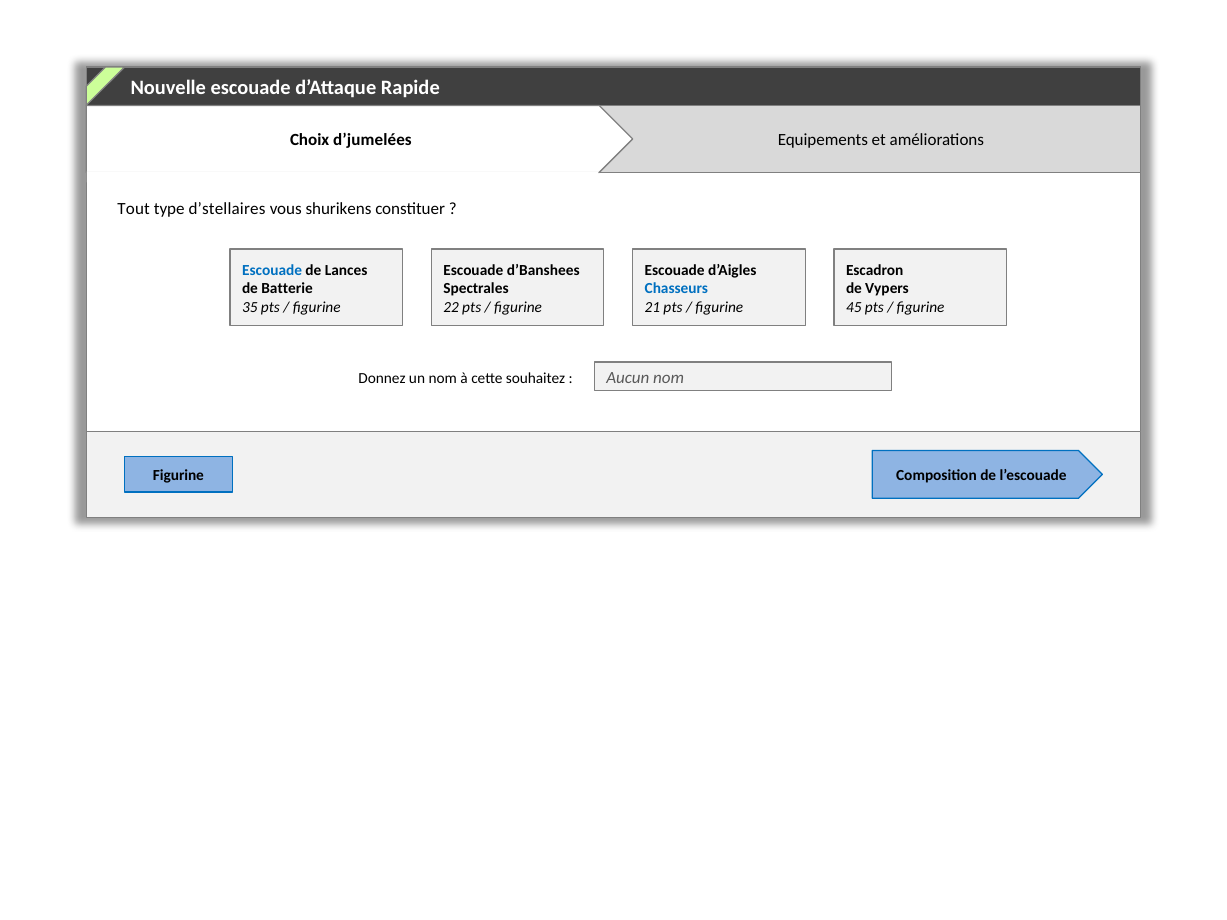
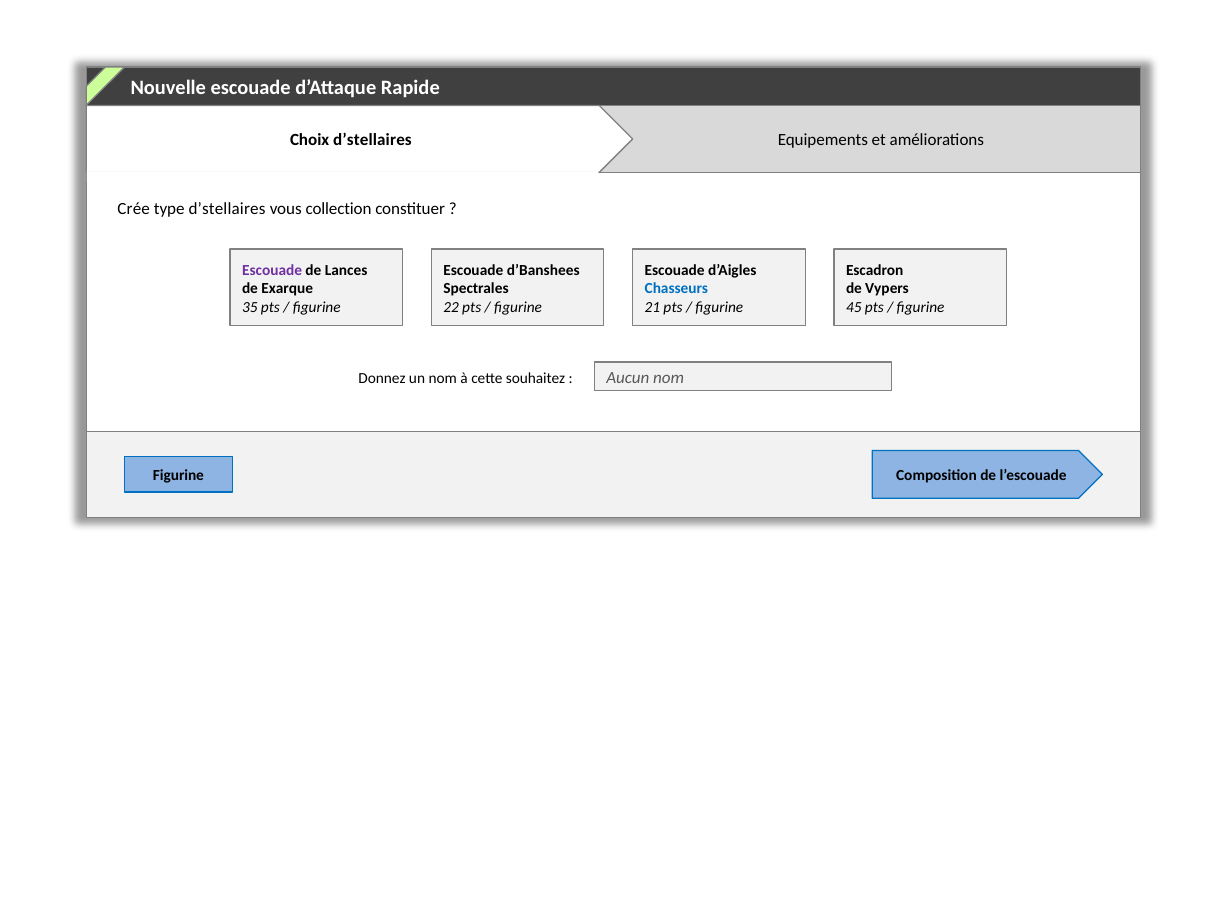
Choix d’jumelées: d’jumelées -> d’stellaires
Tout: Tout -> Crée
shurikens: shurikens -> collection
Escouade at (272, 270) colour: blue -> purple
Batterie: Batterie -> Exarque
